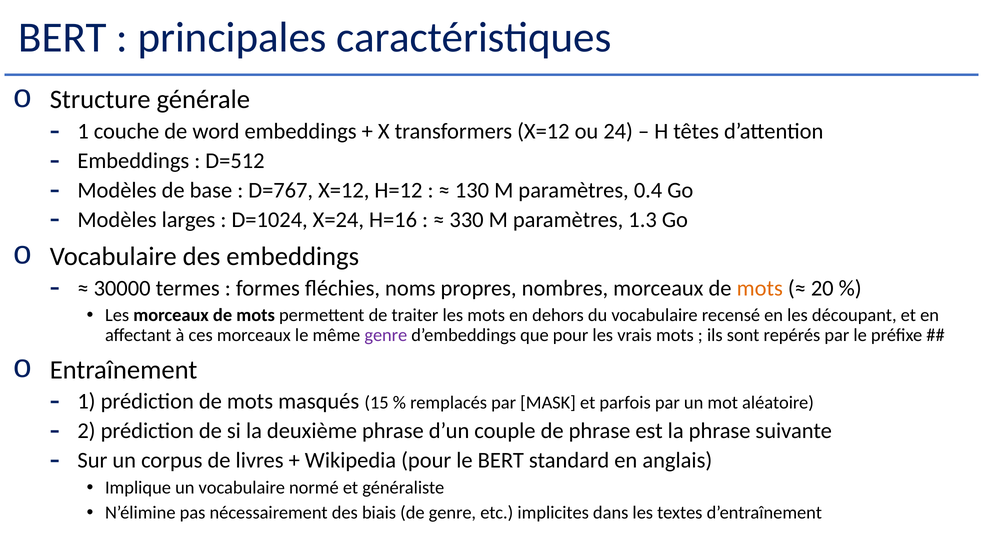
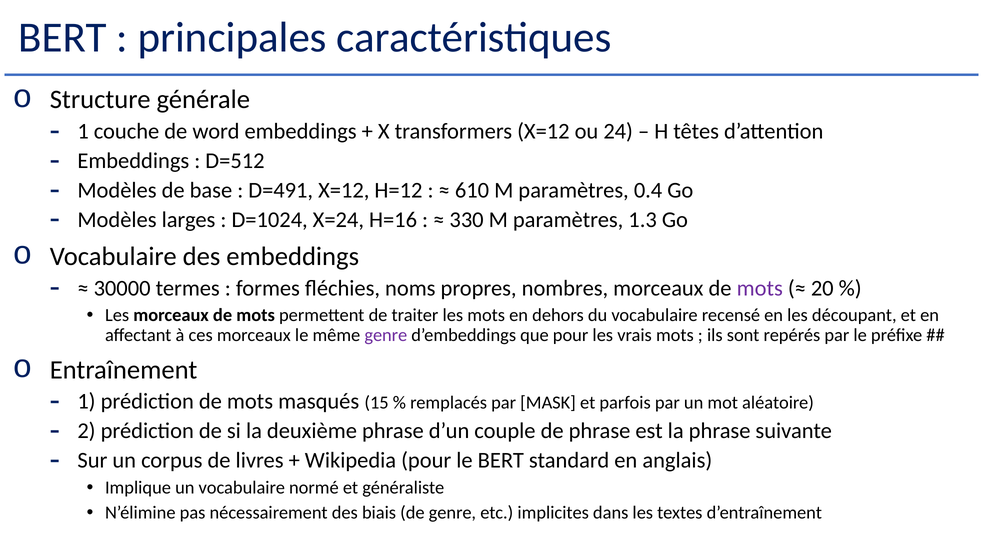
D=767: D=767 -> D=491
130: 130 -> 610
mots at (760, 288) colour: orange -> purple
